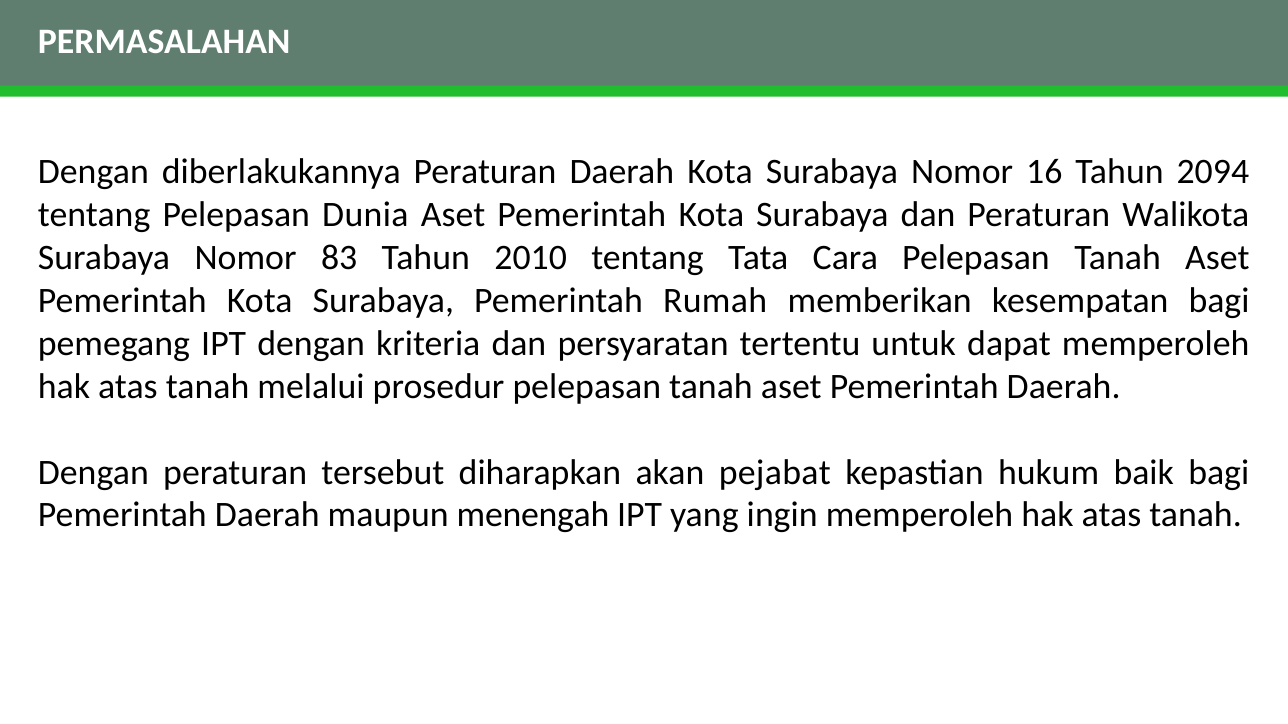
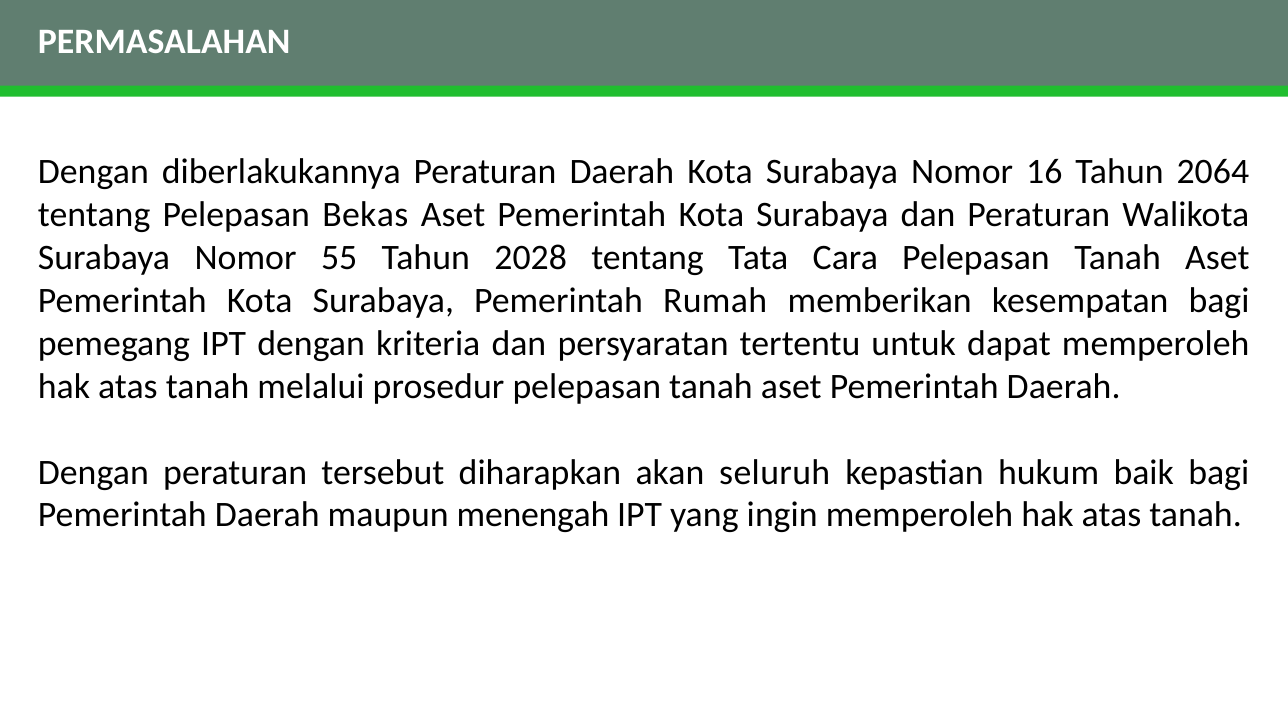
2094: 2094 -> 2064
Dunia: Dunia -> Bekas
83: 83 -> 55
2010: 2010 -> 2028
pejabat: pejabat -> seluruh
